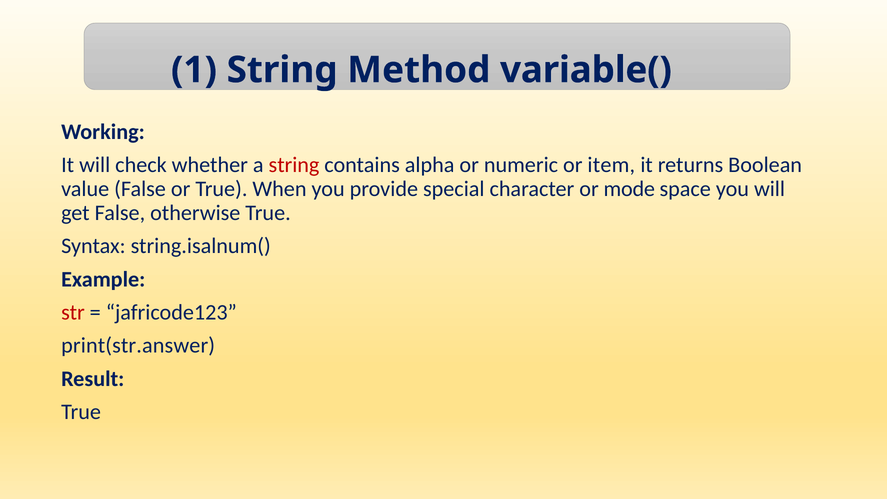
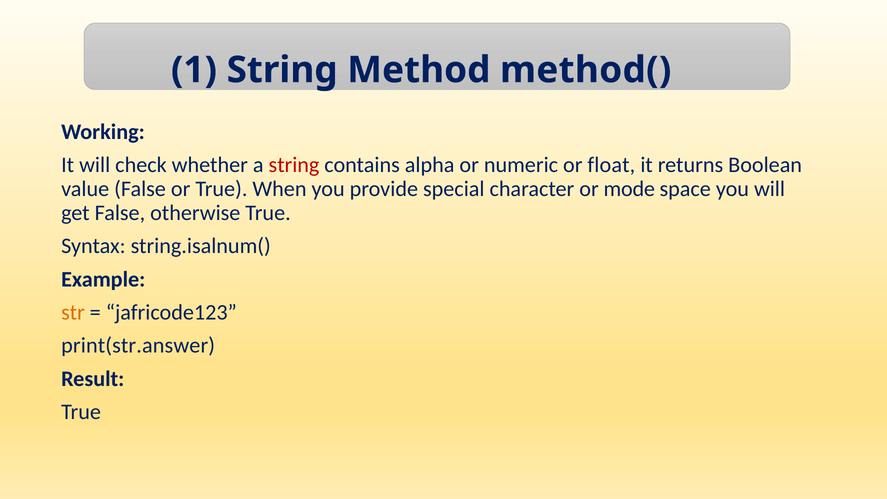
variable(: variable( -> method(
item: item -> float
str colour: red -> orange
